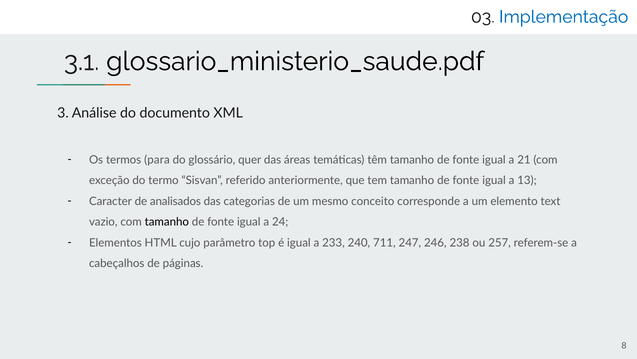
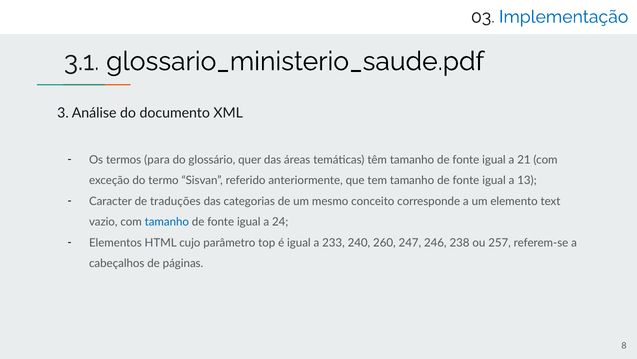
analisados: analisados -> traduções
tamanho at (167, 222) colour: black -> blue
711: 711 -> 260
